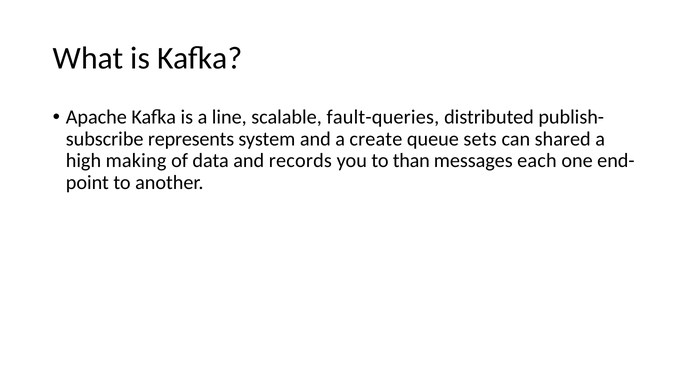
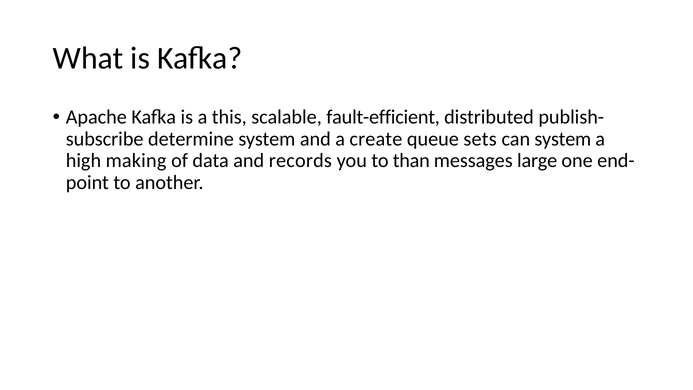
line: line -> this
fault-queries: fault-queries -> fault-efficient
represents: represents -> determine
can shared: shared -> system
each: each -> large
